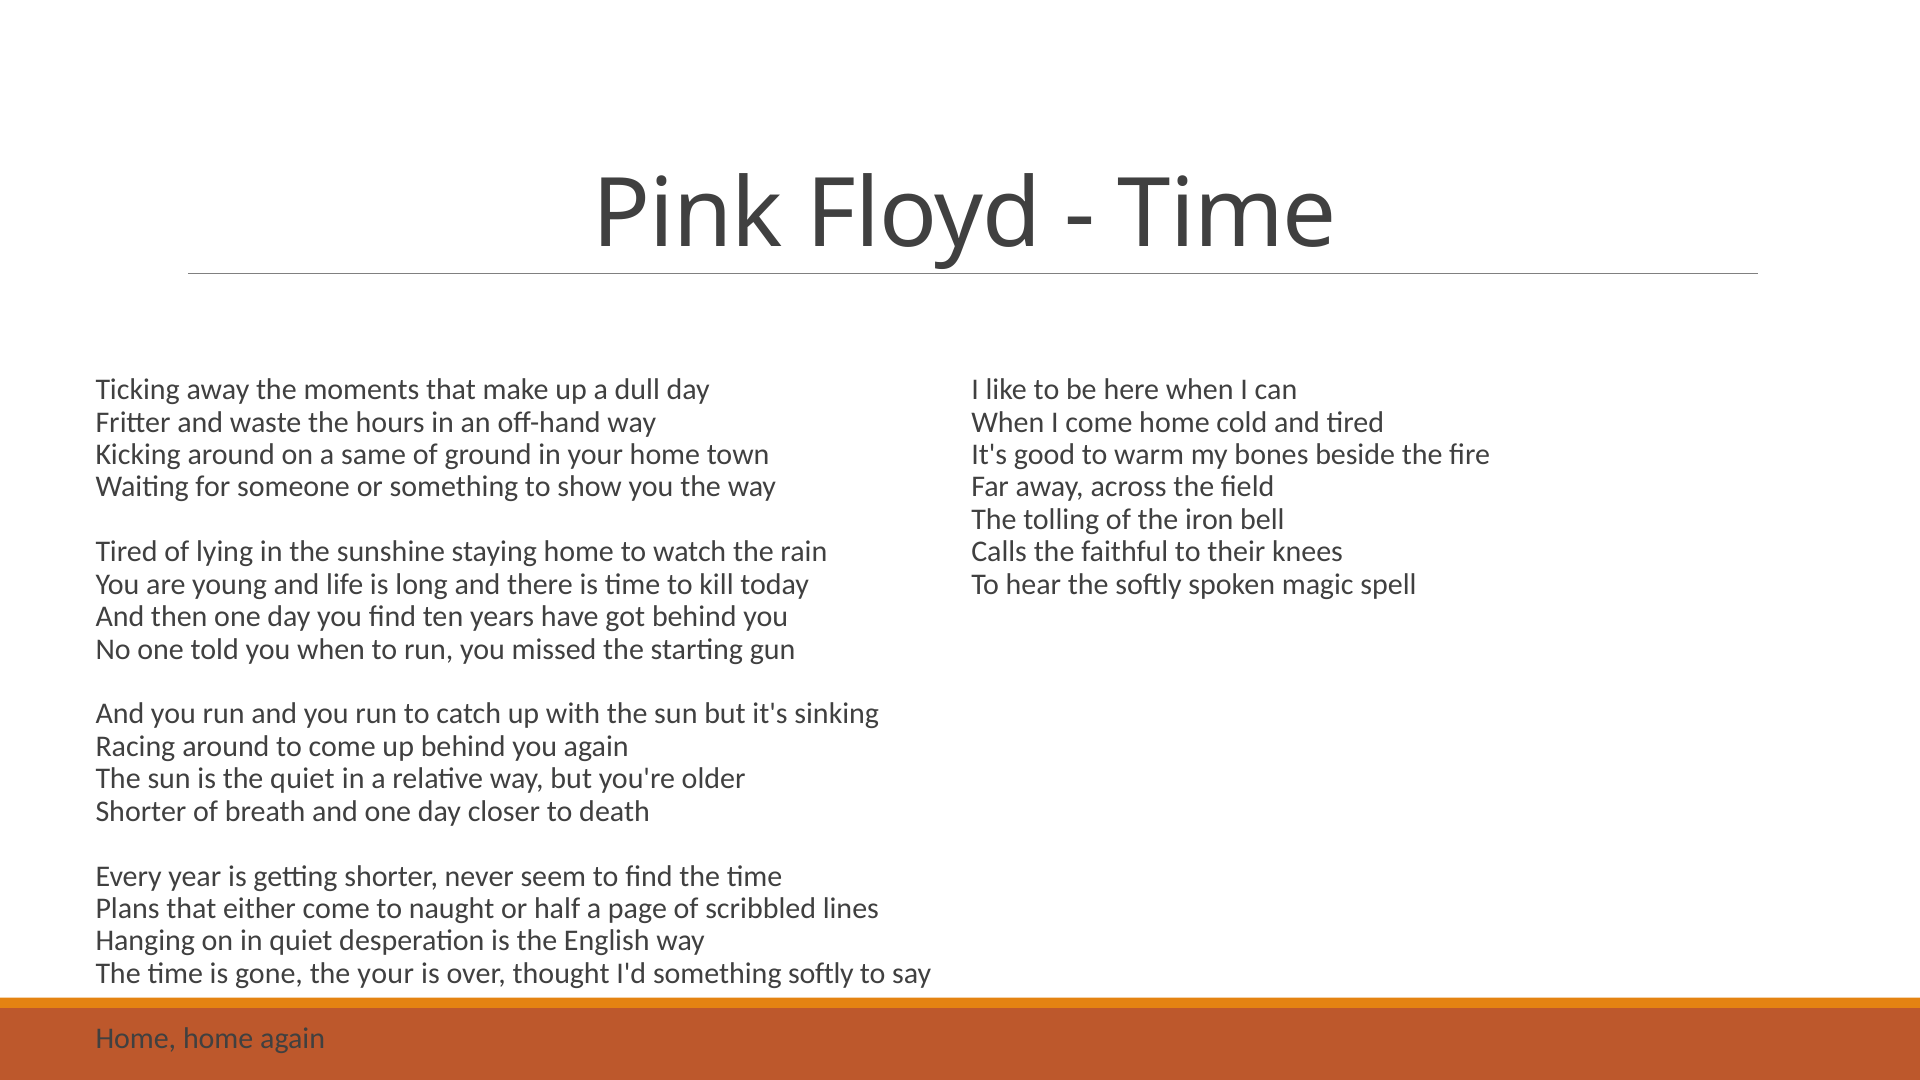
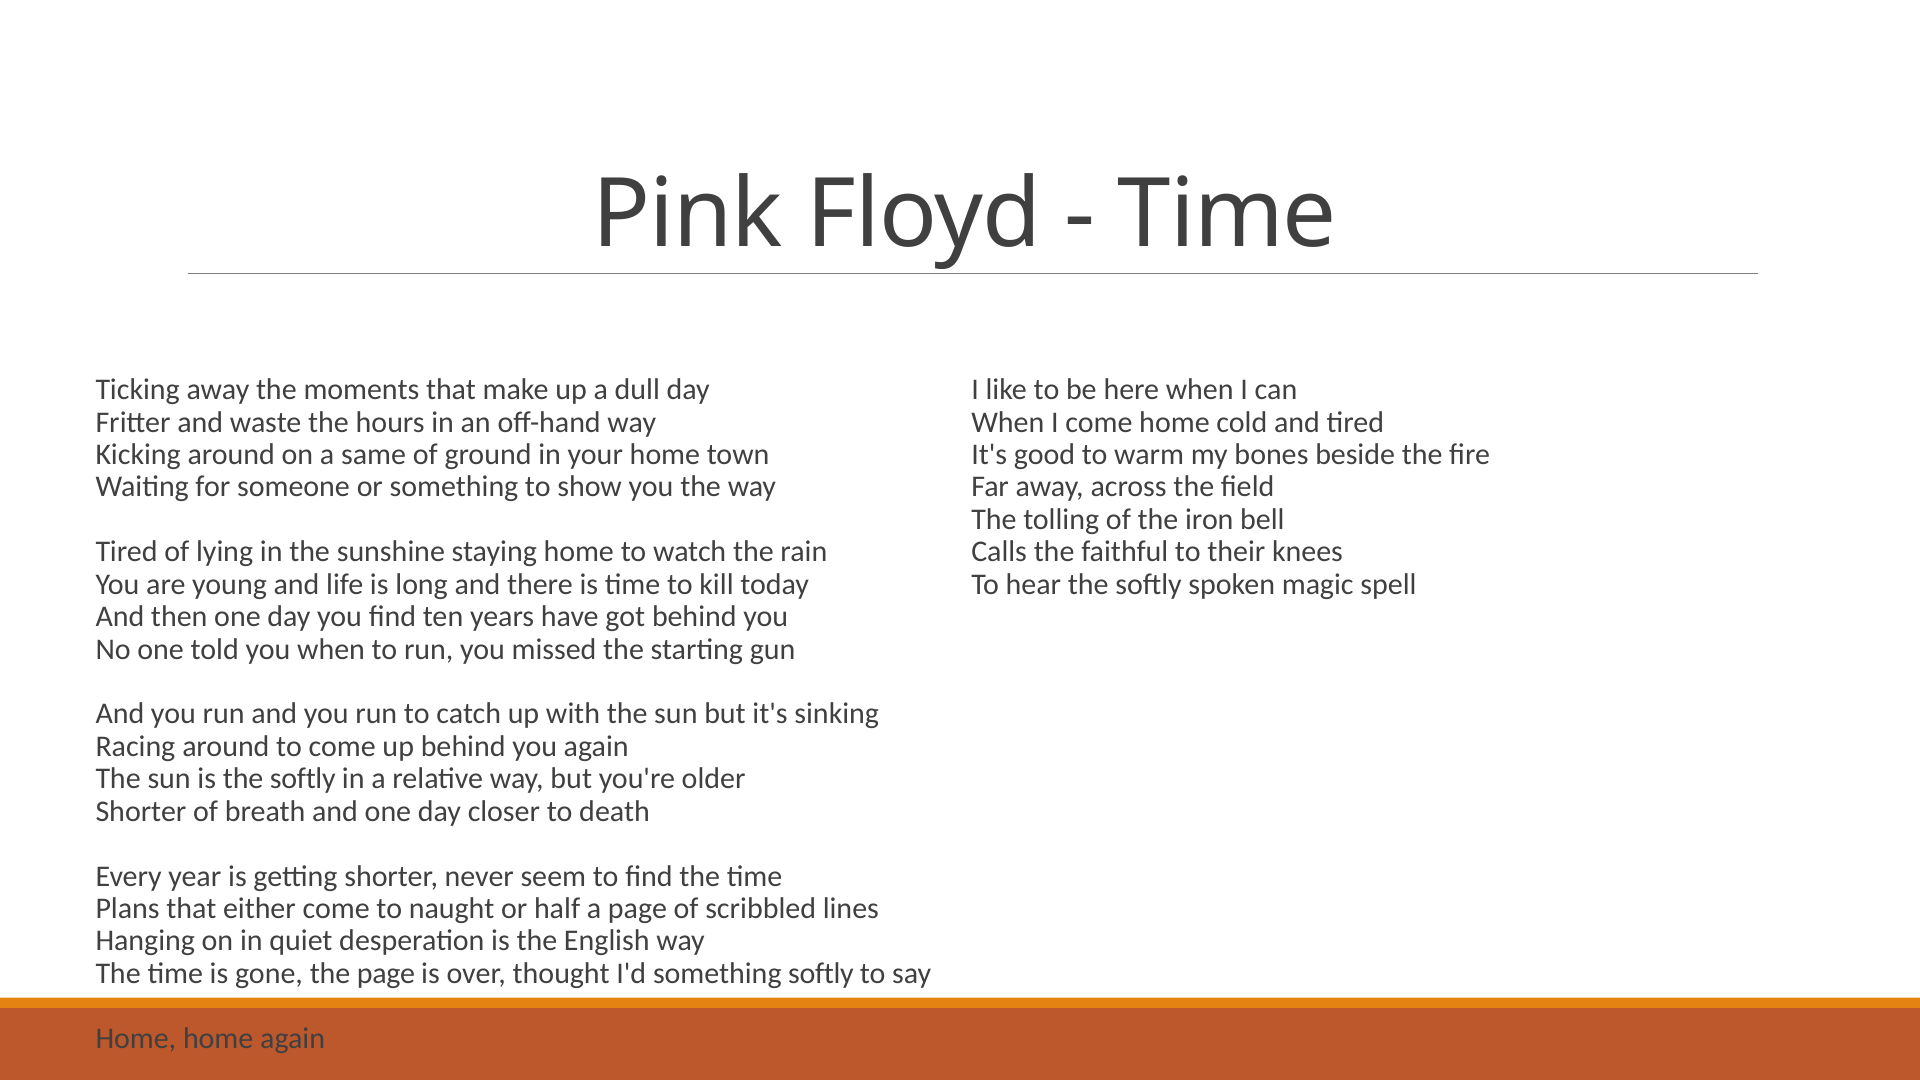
is the quiet: quiet -> softly
the your: your -> page
